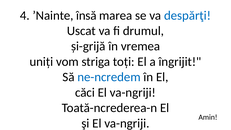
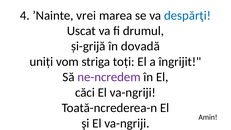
însă: însă -> vrei
vremea: vremea -> dovadă
ne-ncredem colour: blue -> purple
